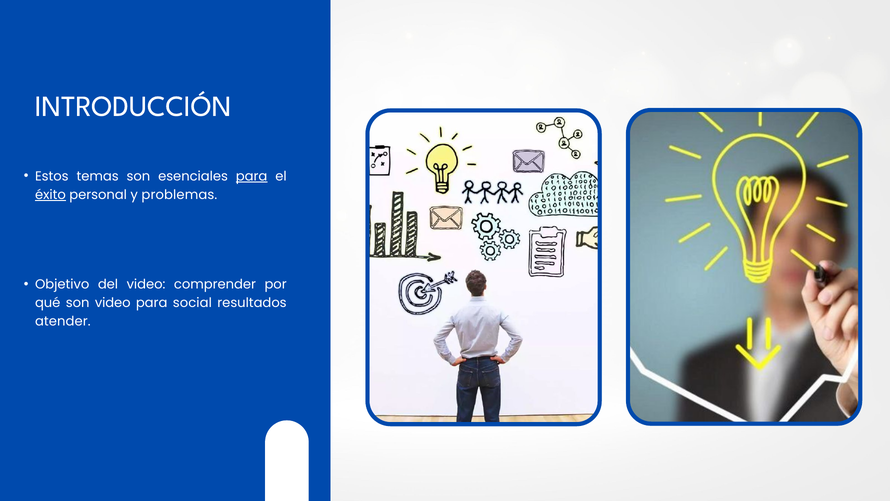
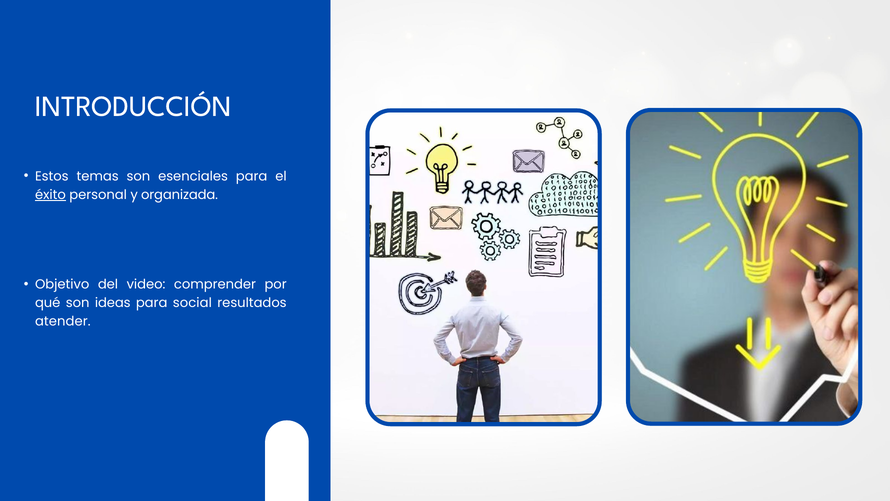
para at (252, 176) underline: present -> none
problemas: problemas -> organizada
son video: video -> ideas
